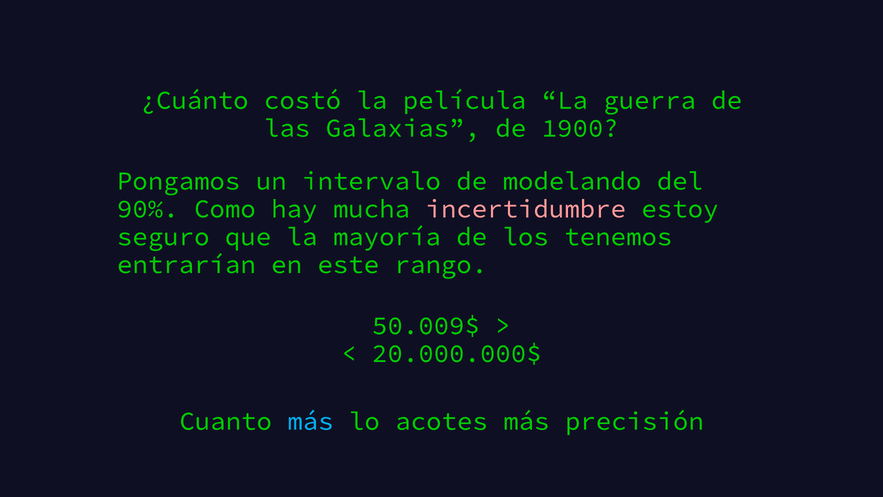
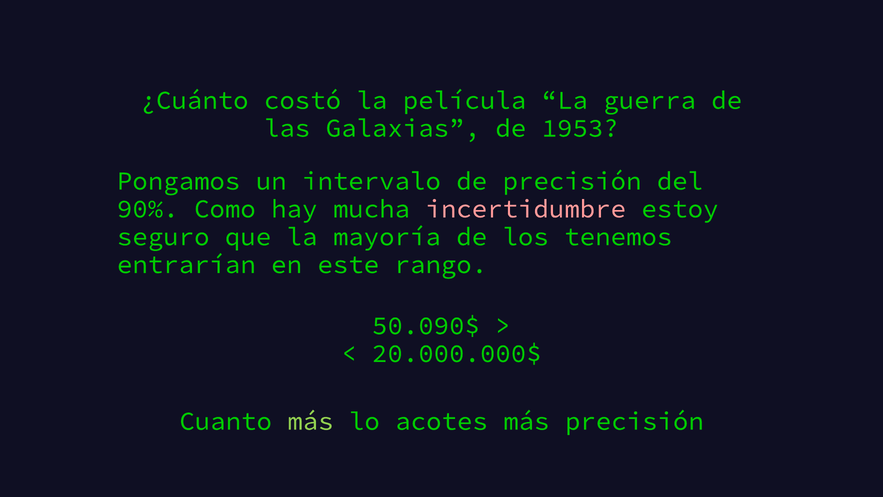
1900: 1900 -> 1953
de modelando: modelando -> precisión
50.009$: 50.009$ -> 50.090$
más at (310, 421) colour: light blue -> light green
